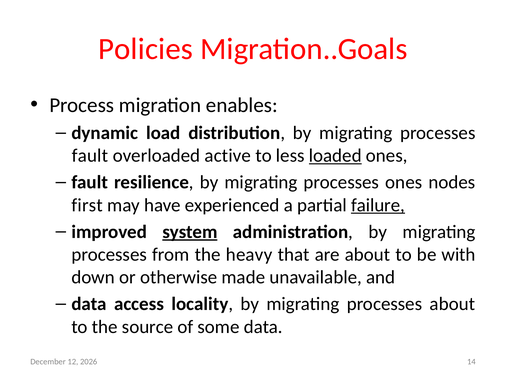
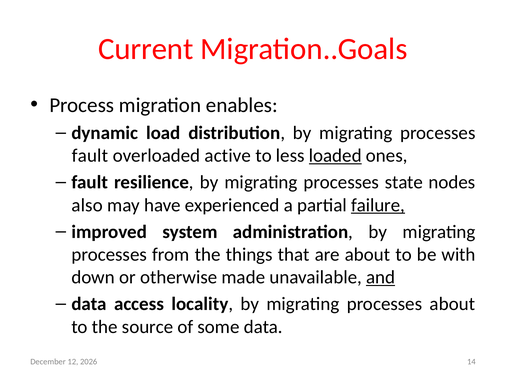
Policies: Policies -> Current
processes ones: ones -> state
first: first -> also
system underline: present -> none
heavy: heavy -> things
and underline: none -> present
